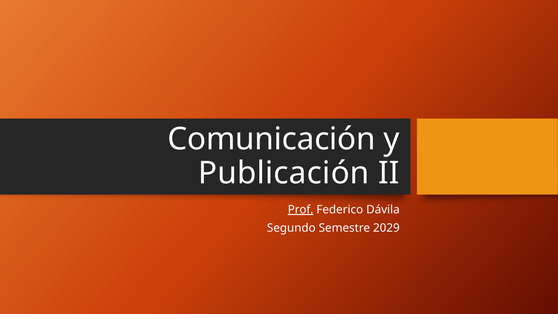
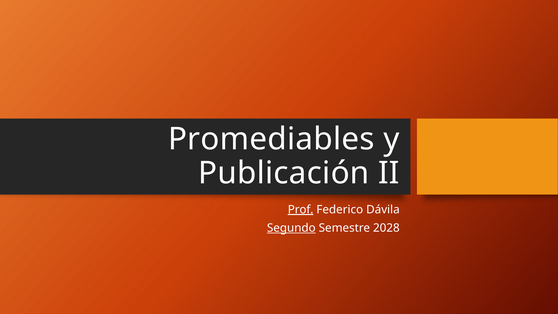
Comunicación: Comunicación -> Promediables
Segundo underline: none -> present
2029: 2029 -> 2028
